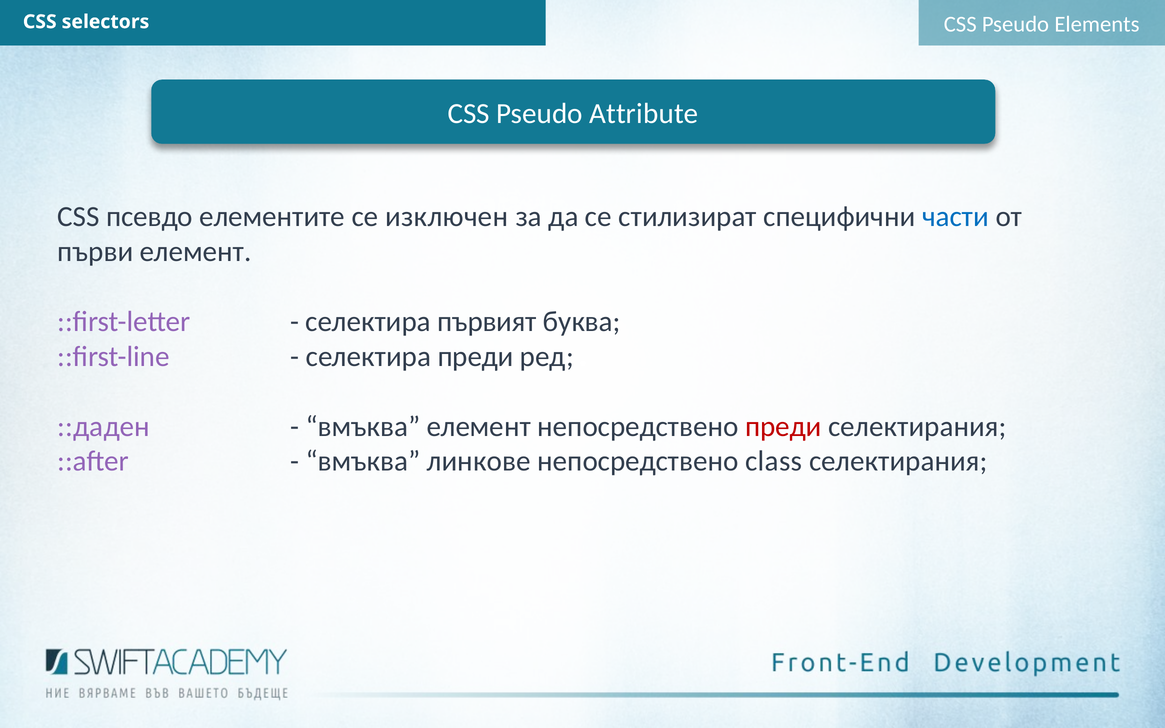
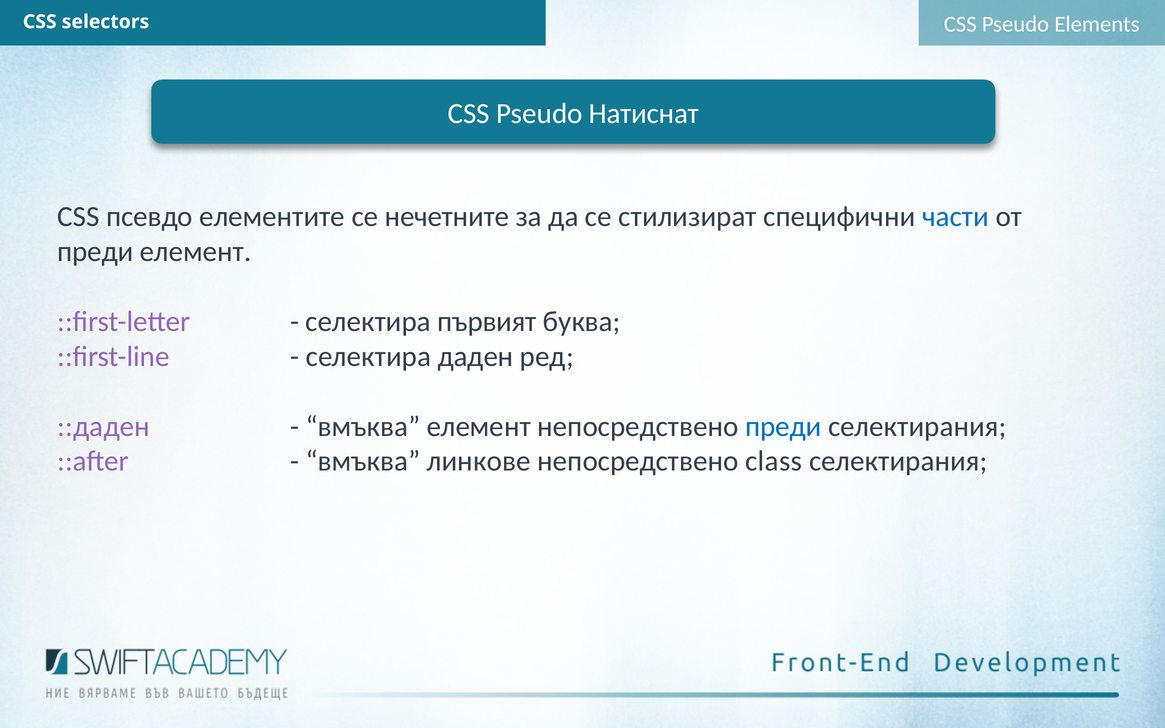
Attribute: Attribute -> Натиснат
изключен: изключен -> нечетните
първи at (95, 252): първи -> преди
селектира преди: преди -> даден
преди at (783, 426) colour: red -> blue
